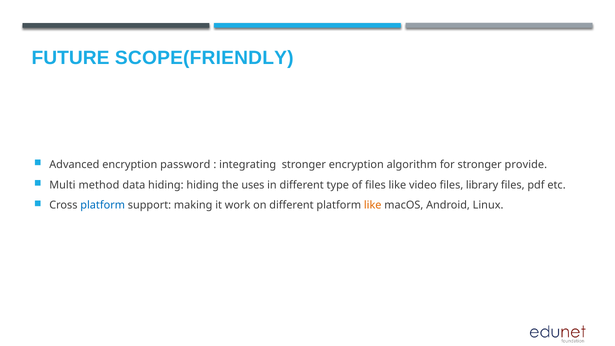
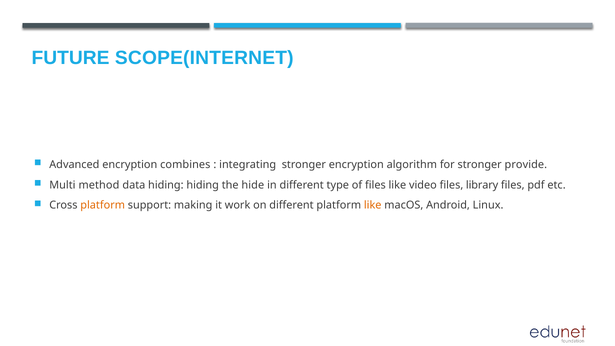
SCOPE(FRIENDLY: SCOPE(FRIENDLY -> SCOPE(INTERNET
password: password -> combines
uses: uses -> hide
platform at (103, 205) colour: blue -> orange
